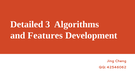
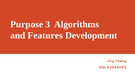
Detailed: Detailed -> Purpose
